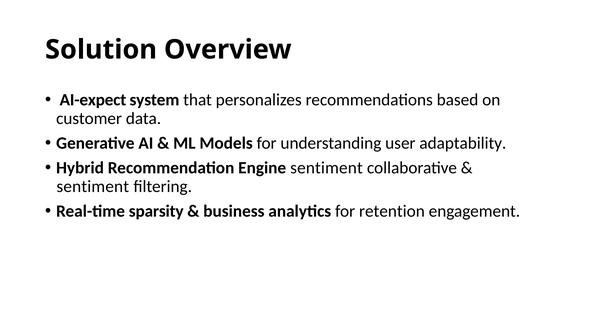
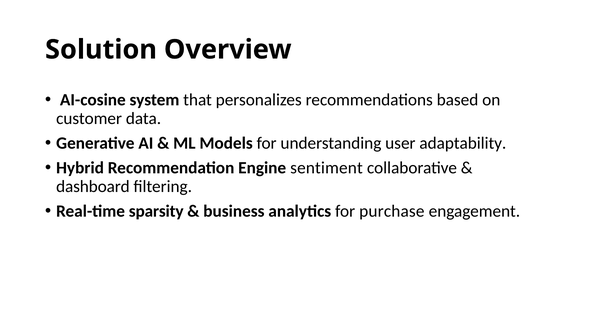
AI-expect: AI-expect -> AI-cosine
sentiment at (93, 187): sentiment -> dashboard
retention: retention -> purchase
